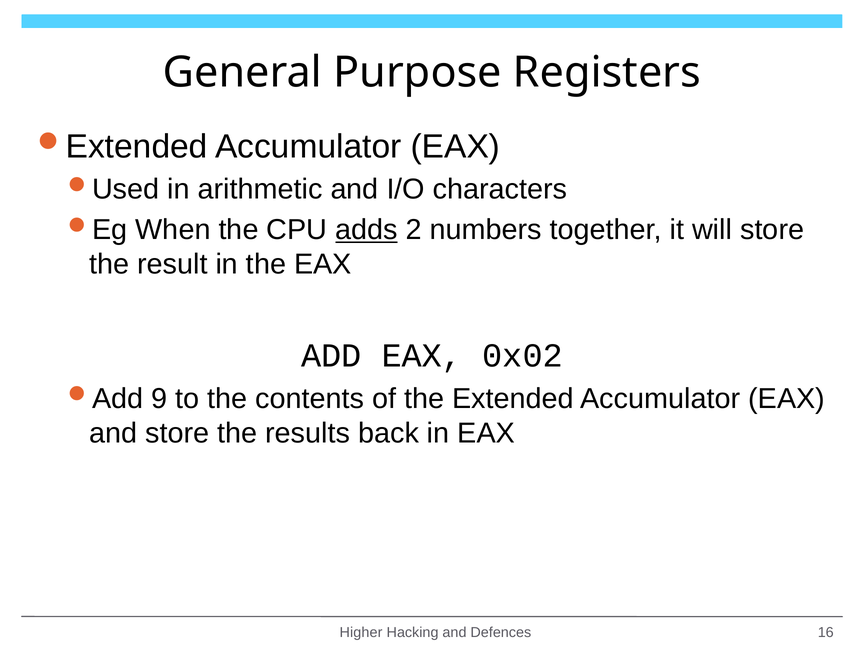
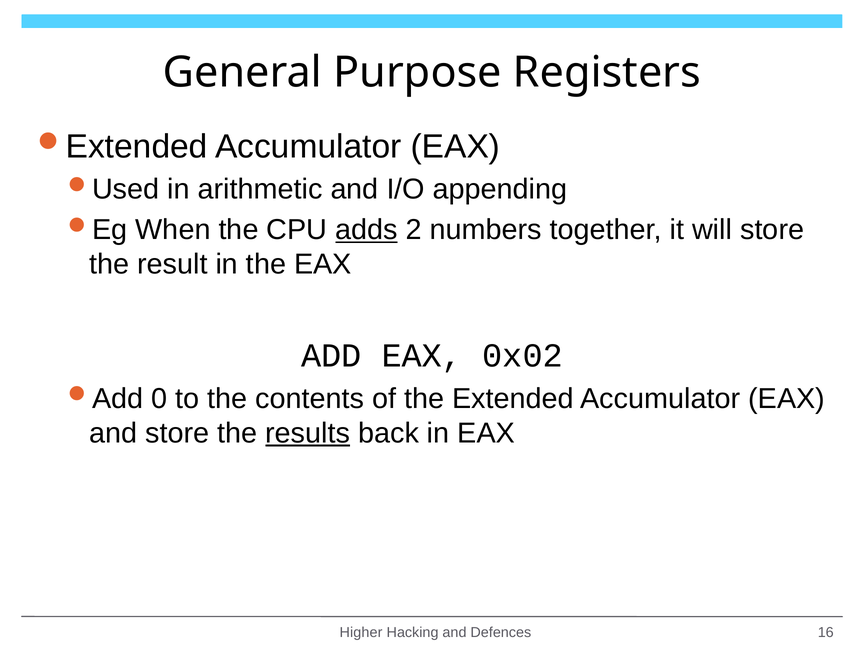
characters: characters -> appending
9: 9 -> 0
results underline: none -> present
